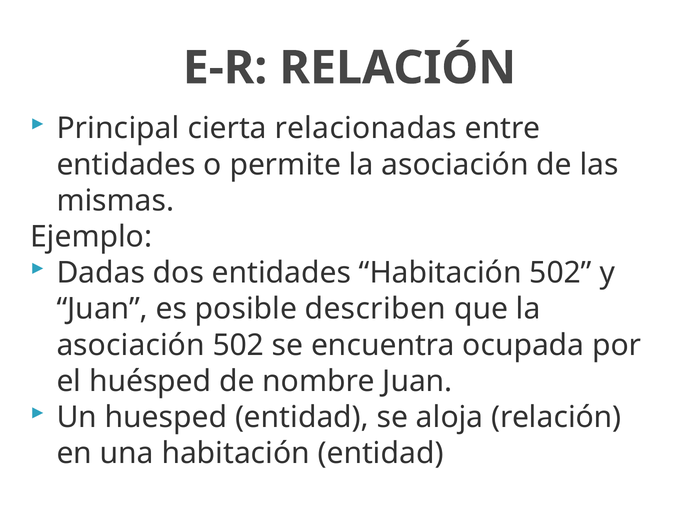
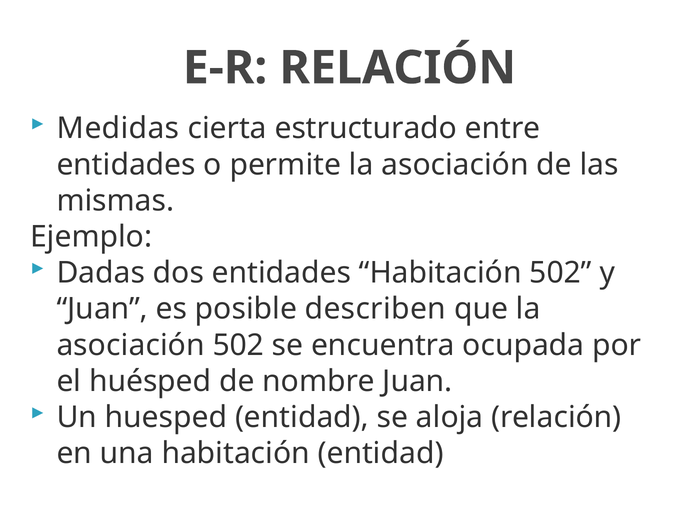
Principal: Principal -> Medidas
relacionadas: relacionadas -> estructurado
